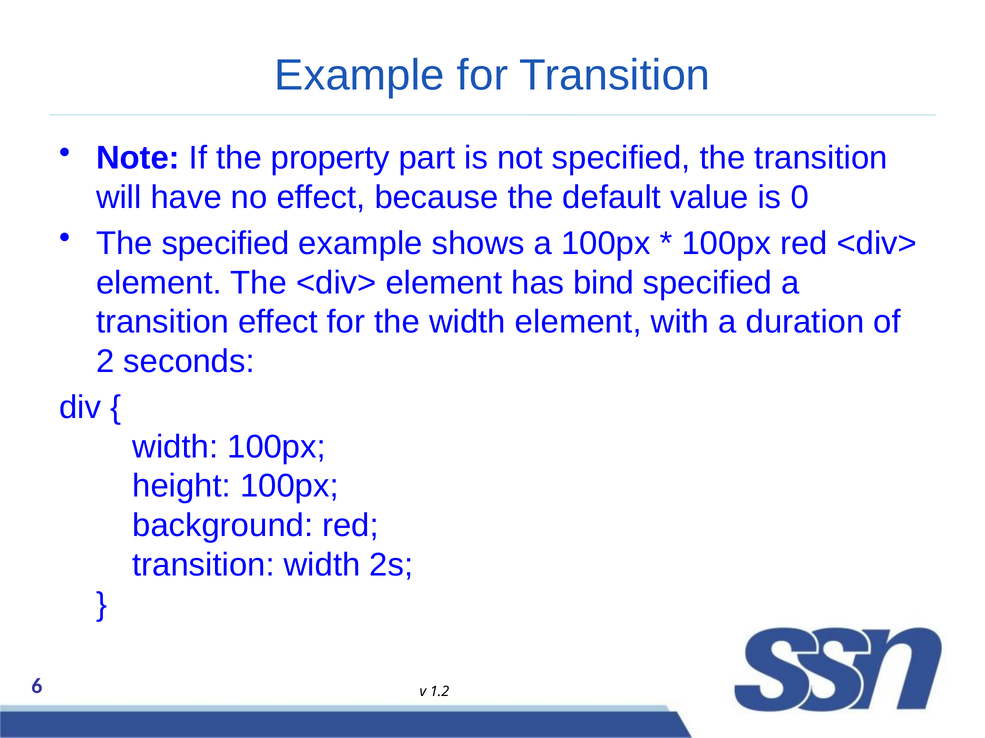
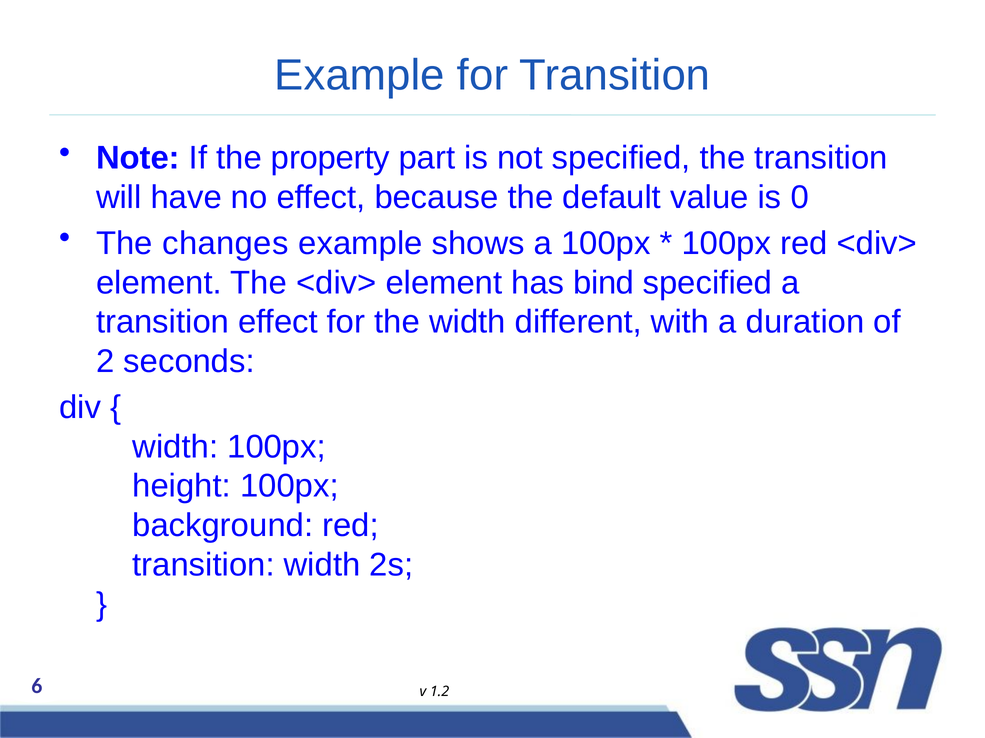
The specified: specified -> changes
width element: element -> different
